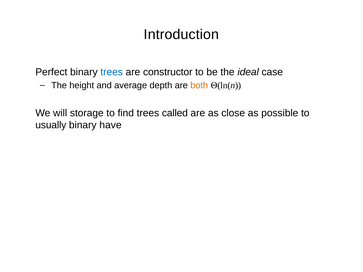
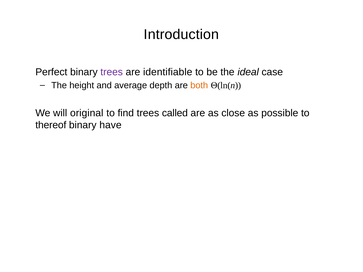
trees at (112, 72) colour: blue -> purple
constructor: constructor -> identifiable
storage: storage -> original
usually: usually -> thereof
